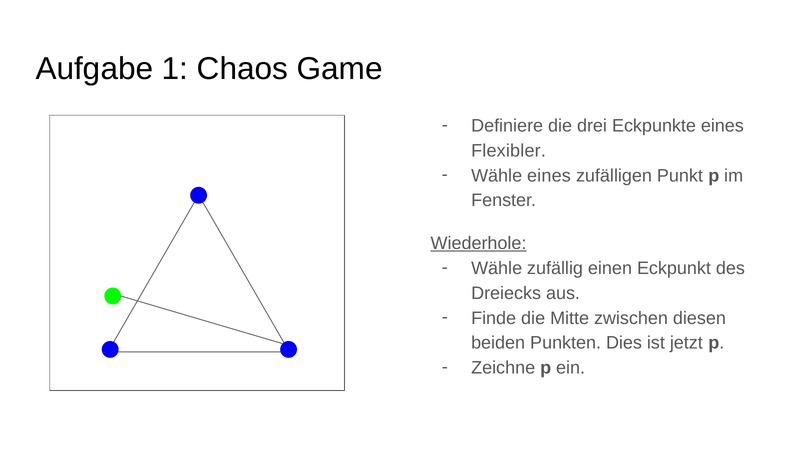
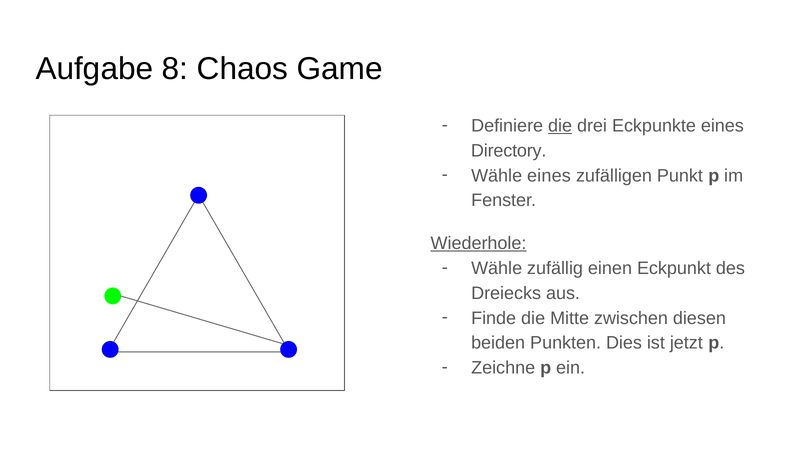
1: 1 -> 8
die at (560, 126) underline: none -> present
Flexibler: Flexibler -> Directory
